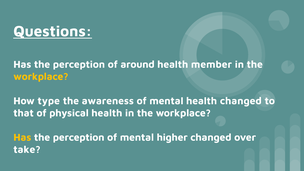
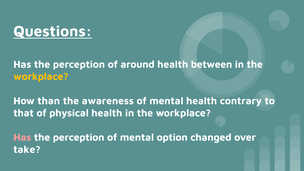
member: member -> between
type: type -> than
health changed: changed -> contrary
Has at (22, 137) colour: yellow -> pink
higher: higher -> option
